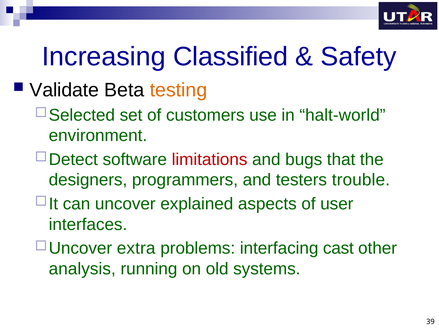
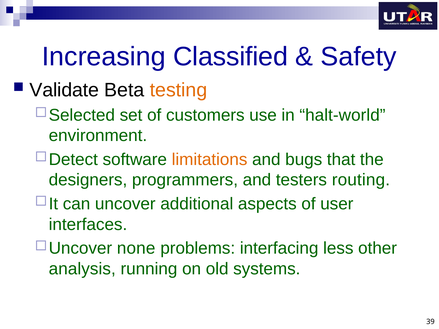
limitations colour: red -> orange
trouble: trouble -> routing
explained: explained -> additional
extra: extra -> none
cast: cast -> less
